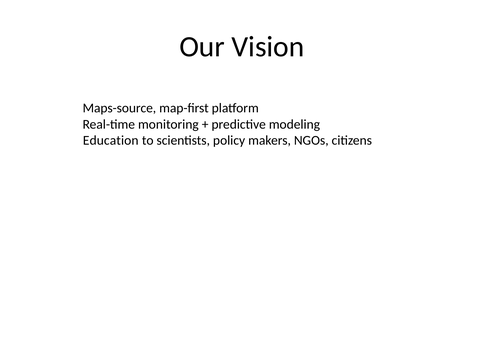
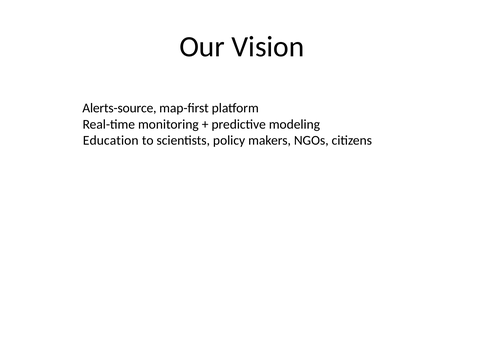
Maps-source: Maps-source -> Alerts-source
